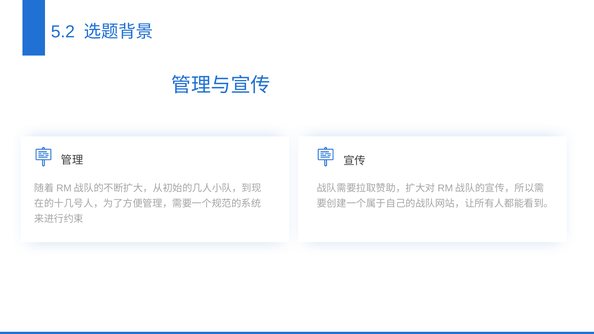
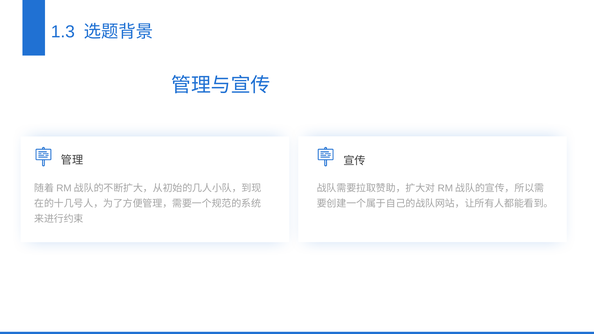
5.2: 5.2 -> 1.3
